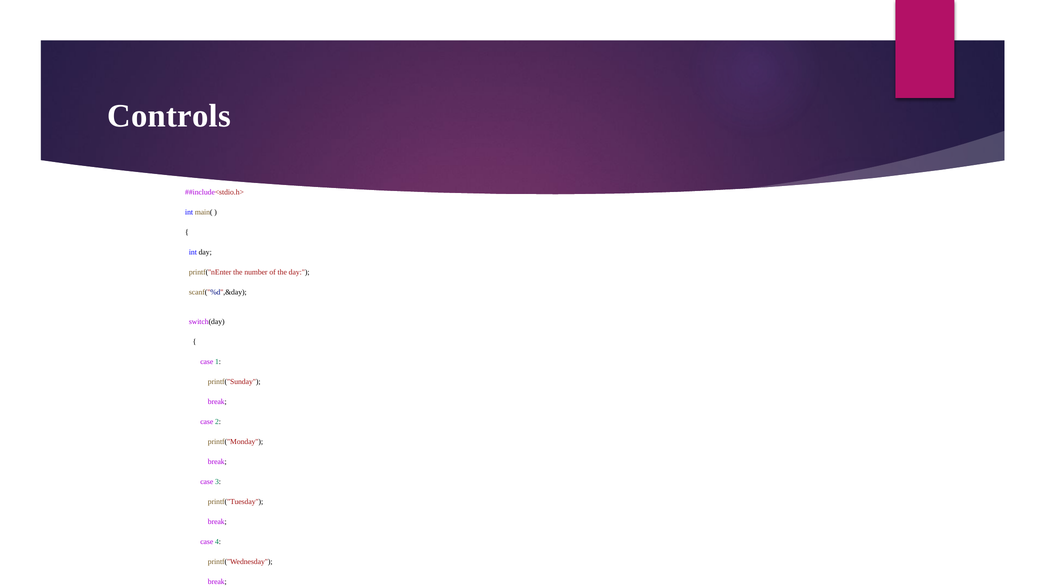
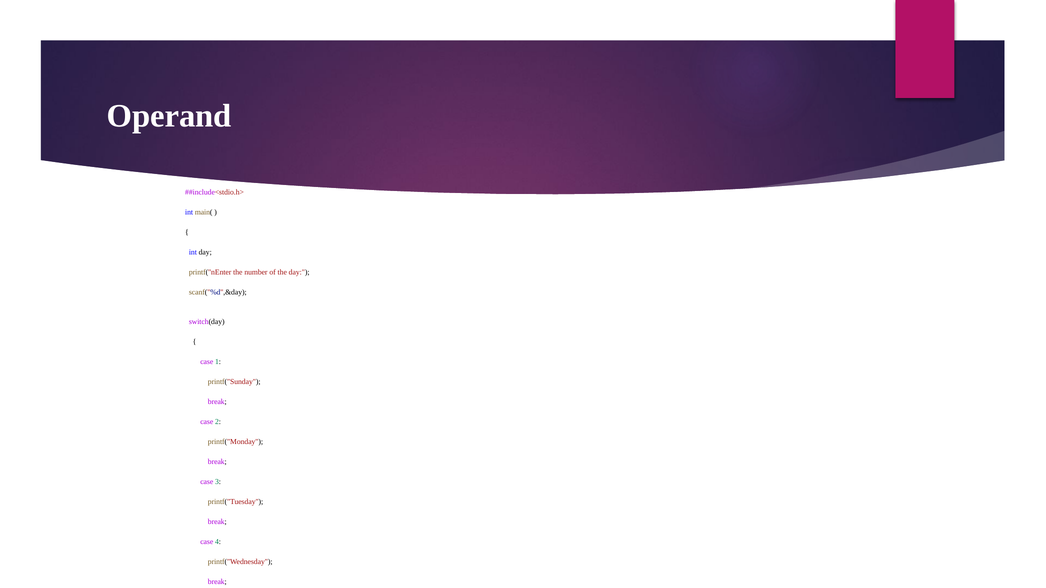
Controls: Controls -> Operand
